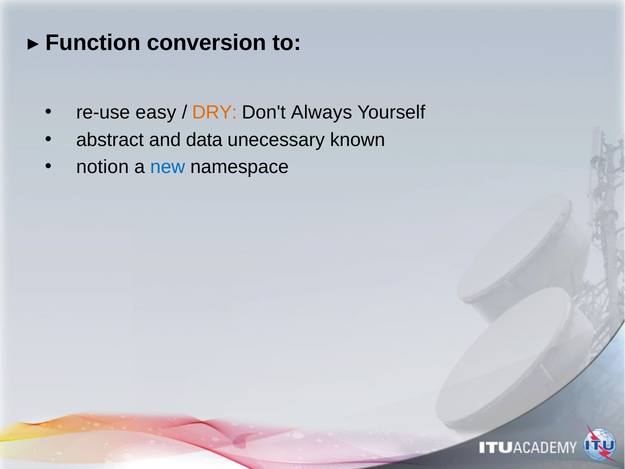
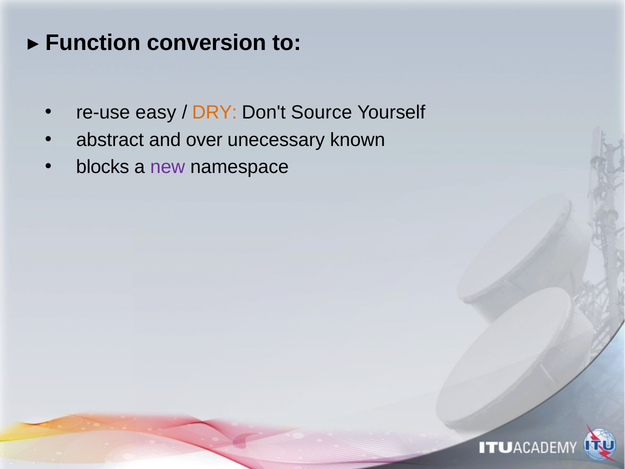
Always: Always -> Source
data: data -> over
notion: notion -> blocks
new colour: blue -> purple
